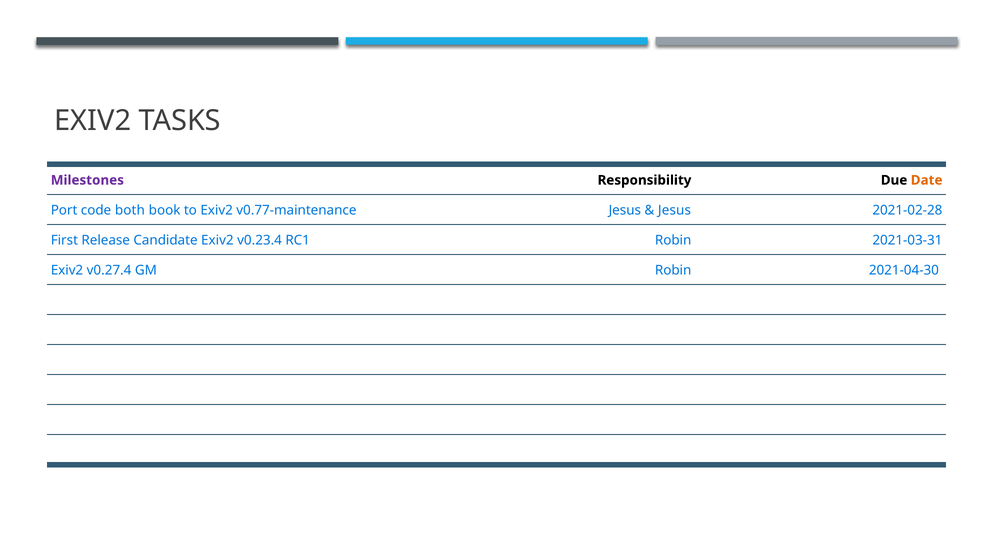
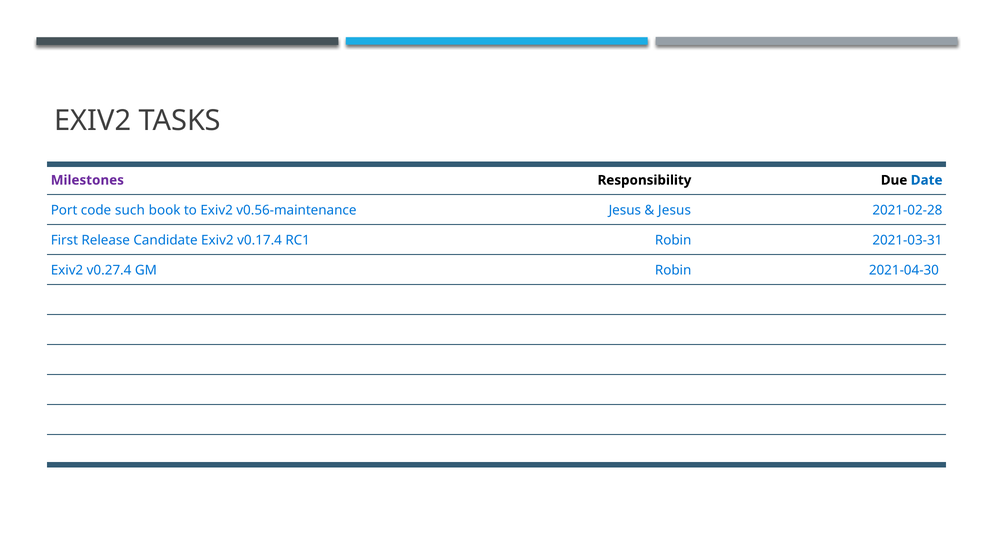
Date colour: orange -> blue
both: both -> such
v0.77-maintenance: v0.77-maintenance -> v0.56-maintenance
v0.23.4: v0.23.4 -> v0.17.4
